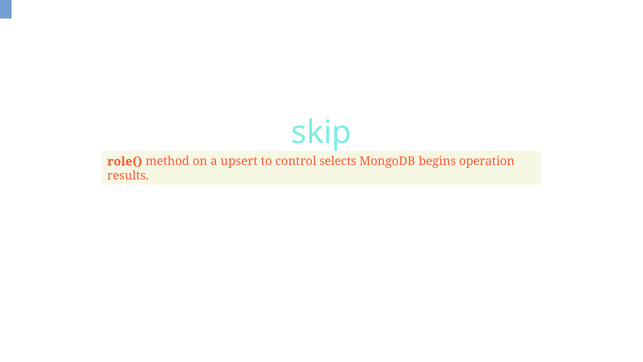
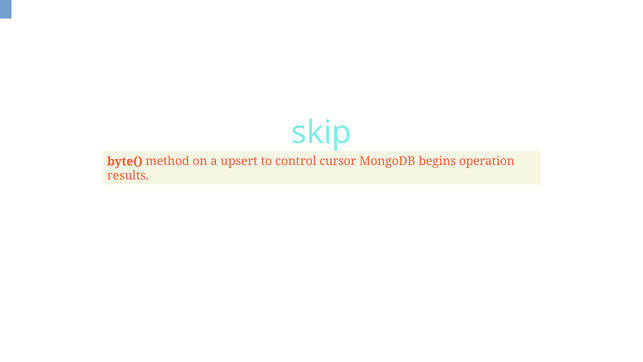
role(: role( -> byte(
selects: selects -> cursor
